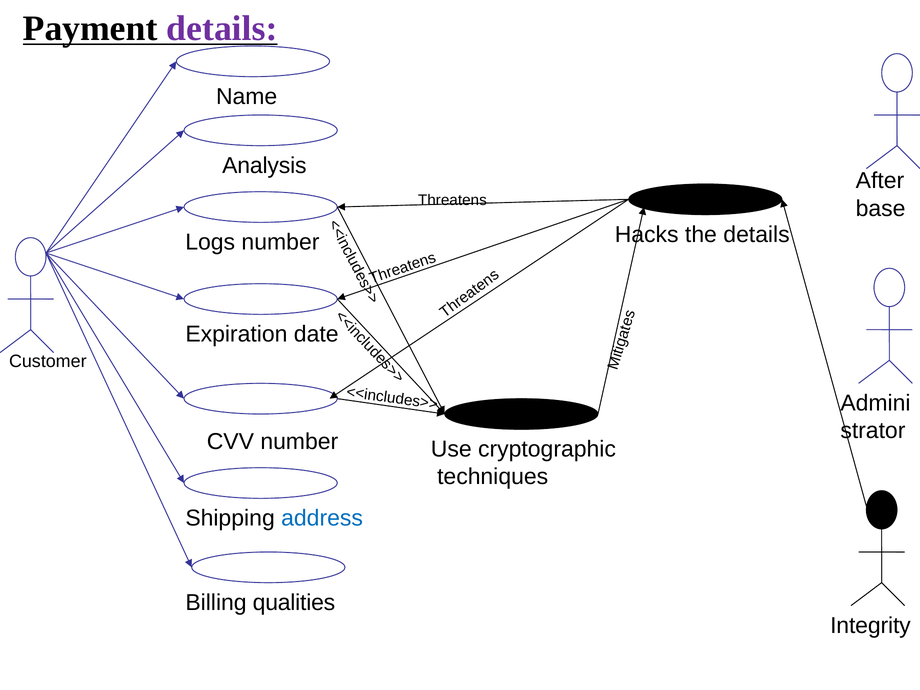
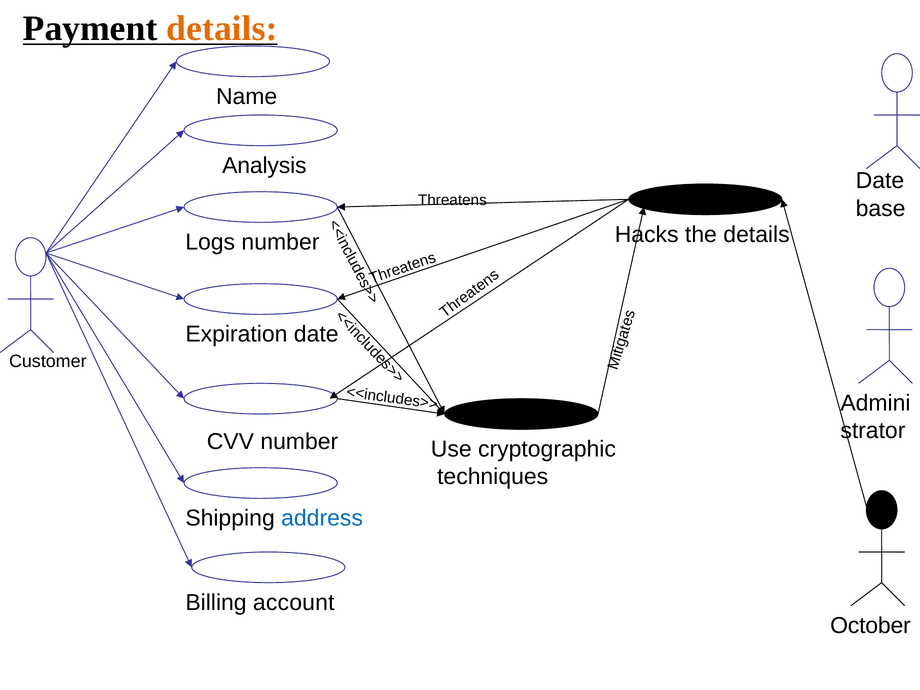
details at (222, 28) colour: purple -> orange
After at (880, 181): After -> Date
qualities: qualities -> account
Integrity: Integrity -> October
